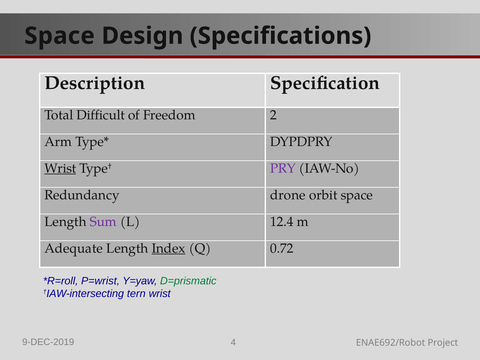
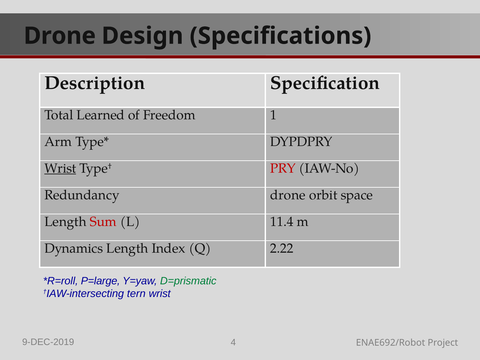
Space at (60, 36): Space -> Drone
Difficult: Difficult -> Learned
2: 2 -> 1
PRY colour: purple -> red
Sum colour: purple -> red
12.4: 12.4 -> 11.4
Adequate: Adequate -> Dynamics
Index underline: present -> none
0.72: 0.72 -> 2.22
P=wrist: P=wrist -> P=large
